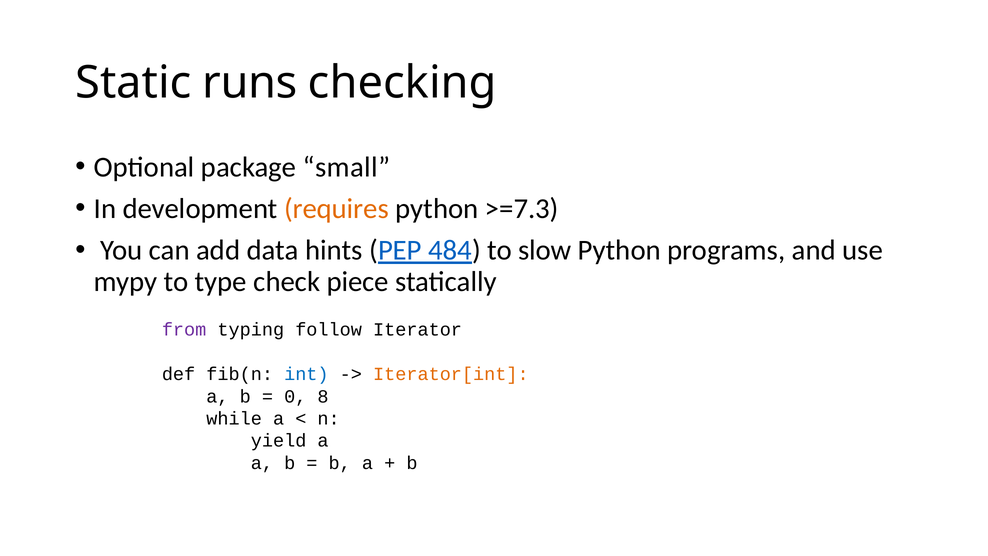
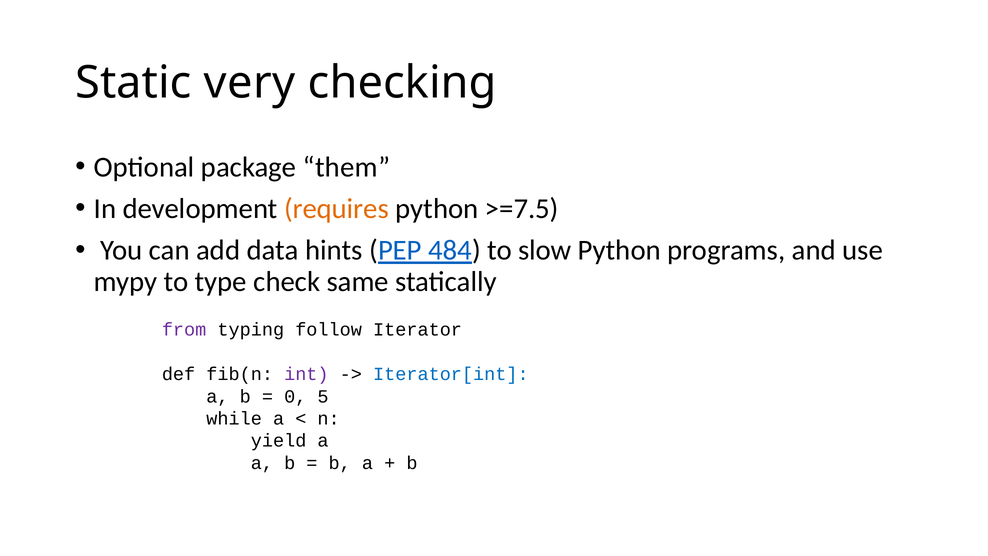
runs: runs -> very
small: small -> them
>=7.3: >=7.3 -> >=7.5
piece: piece -> same
int colour: blue -> purple
Iterator[int colour: orange -> blue
8: 8 -> 5
